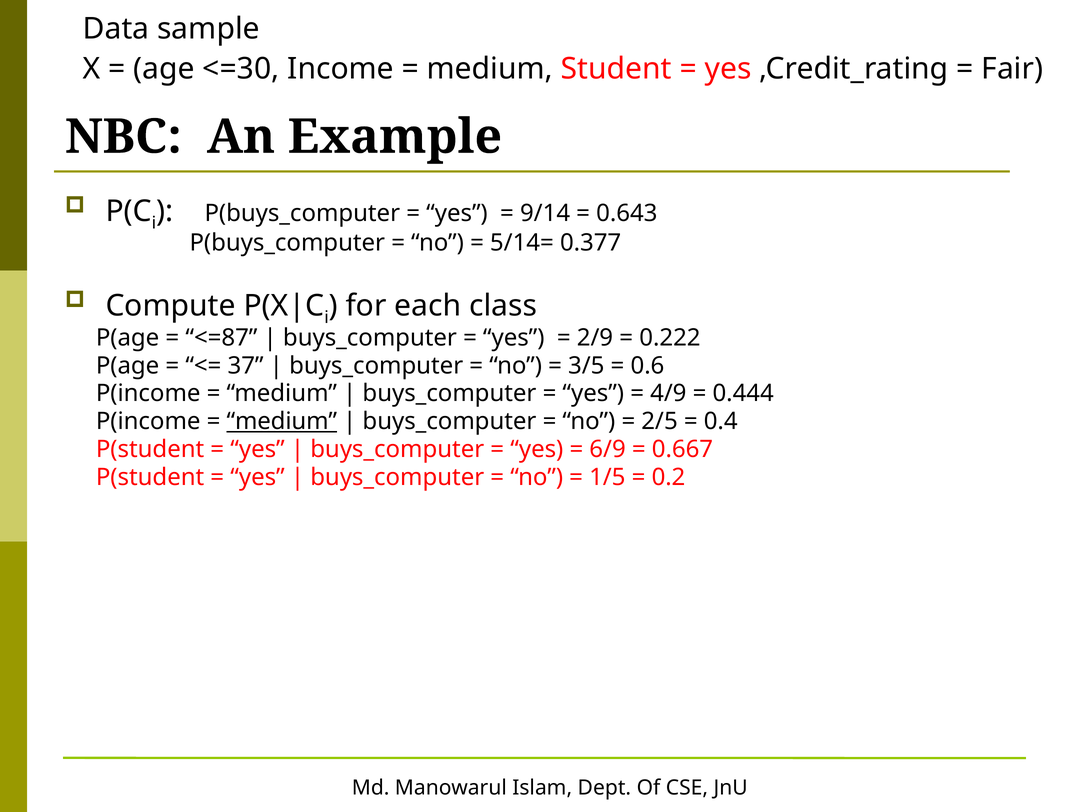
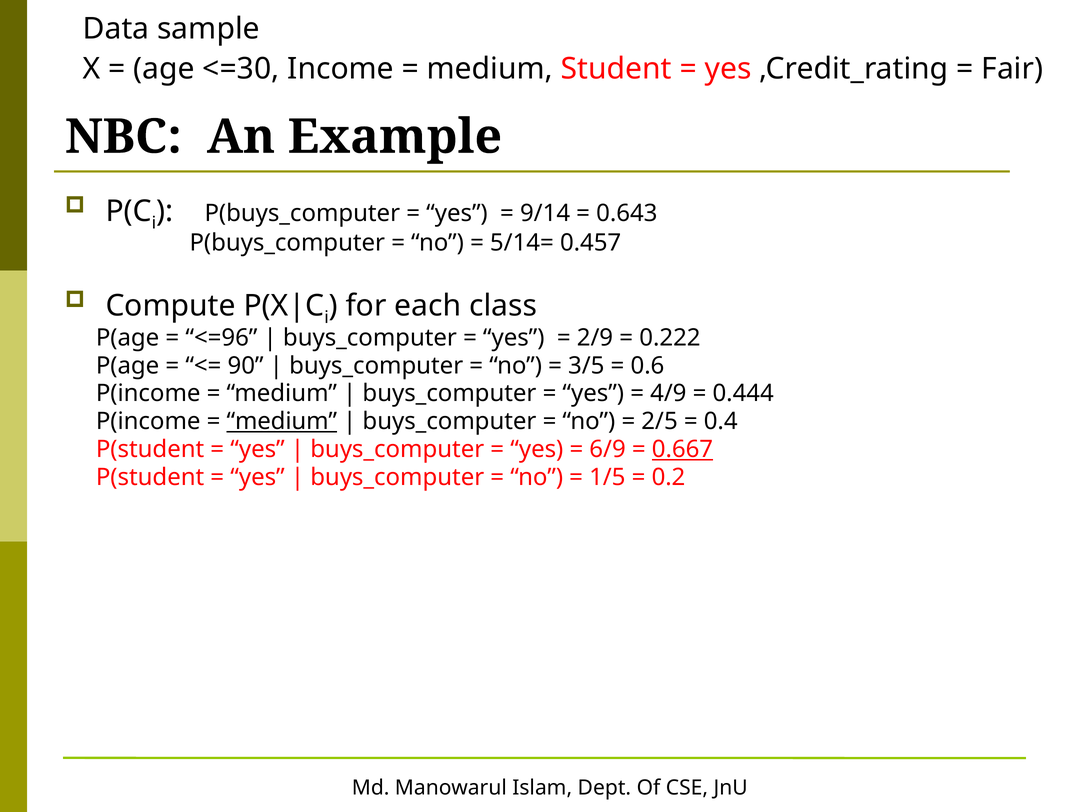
0.377: 0.377 -> 0.457
<=87: <=87 -> <=96
37: 37 -> 90
0.667 underline: none -> present
